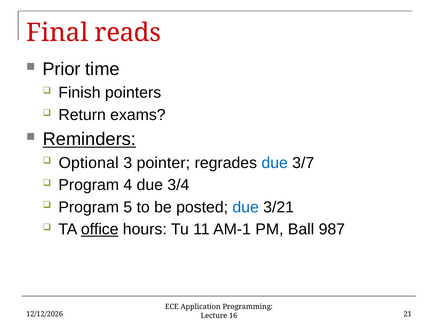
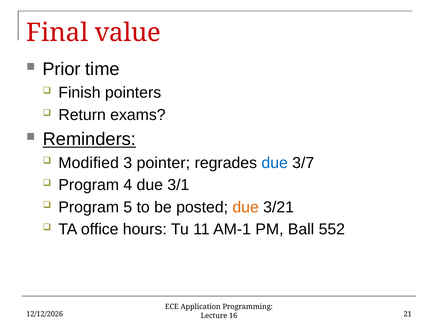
reads: reads -> value
Optional: Optional -> Modified
3/4: 3/4 -> 3/1
due at (246, 207) colour: blue -> orange
office underline: present -> none
987: 987 -> 552
